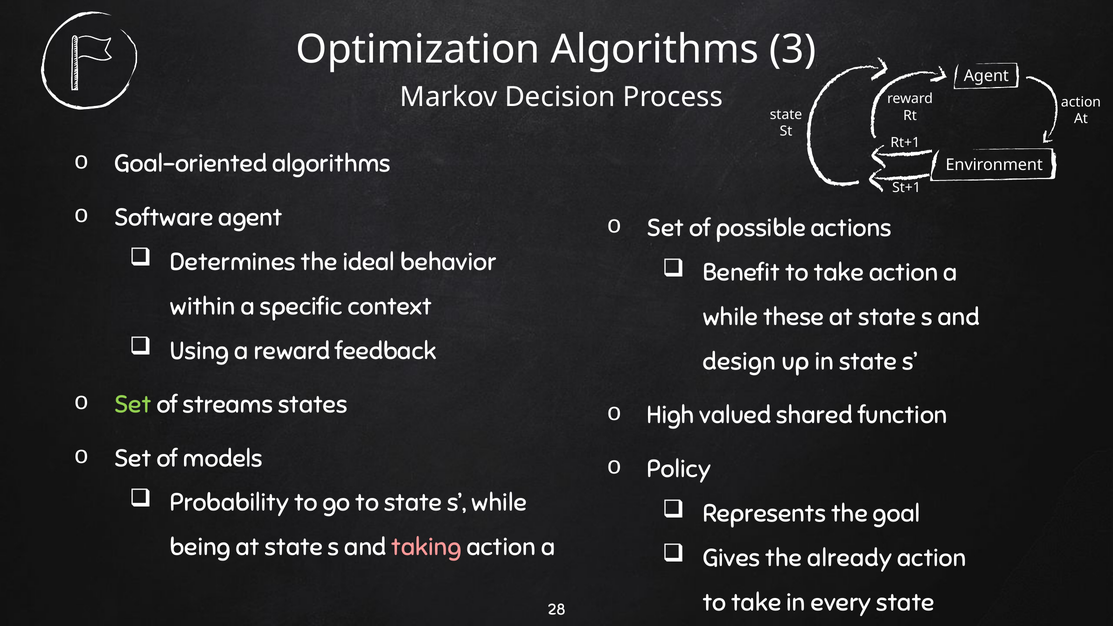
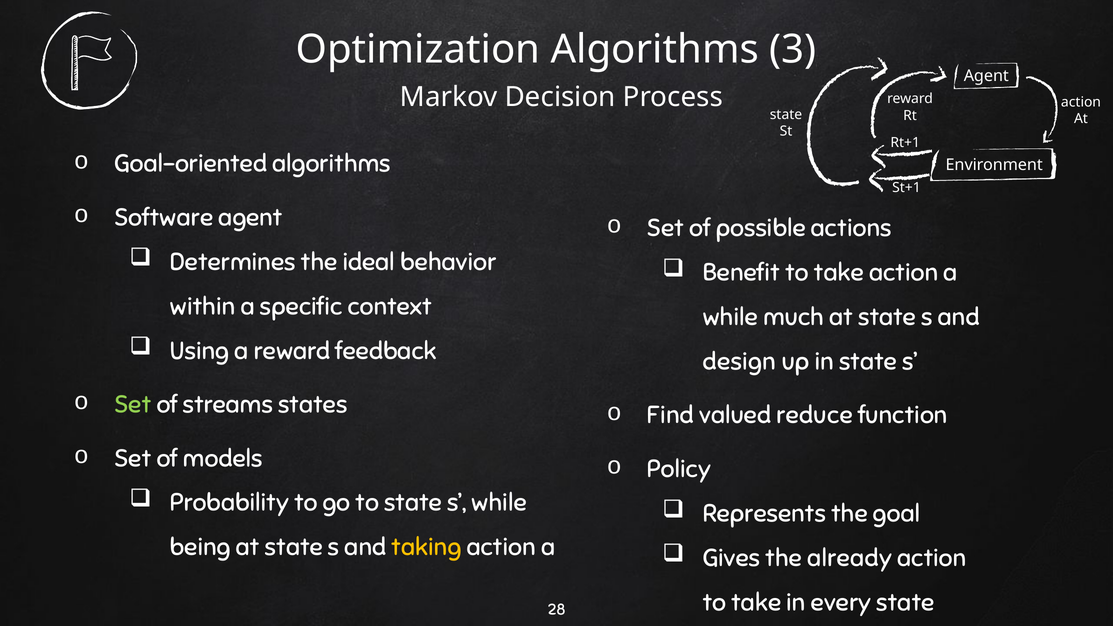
these: these -> much
High: High -> Find
shared: shared -> reduce
taking colour: pink -> yellow
